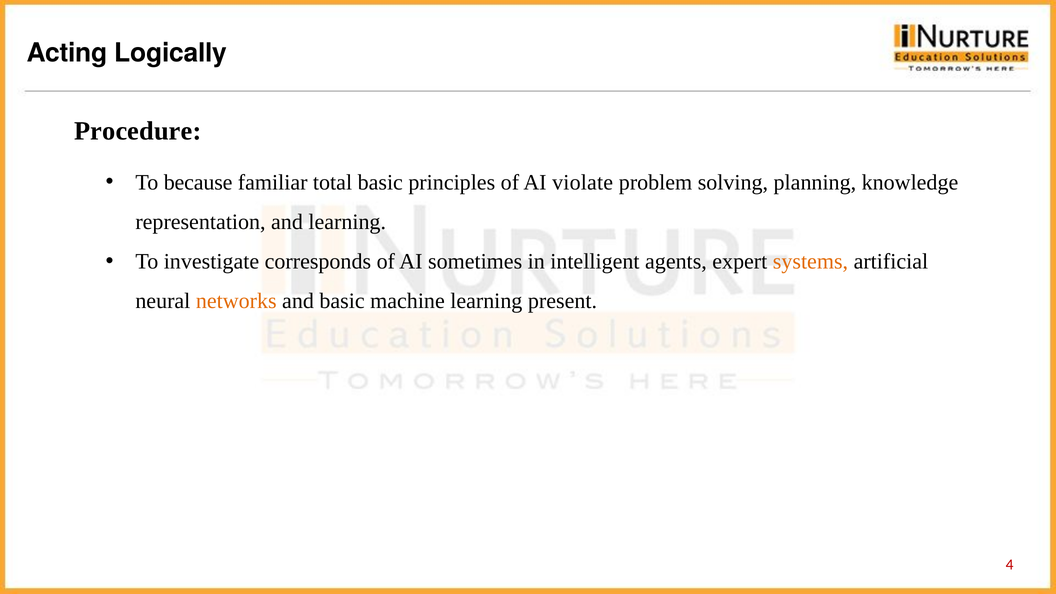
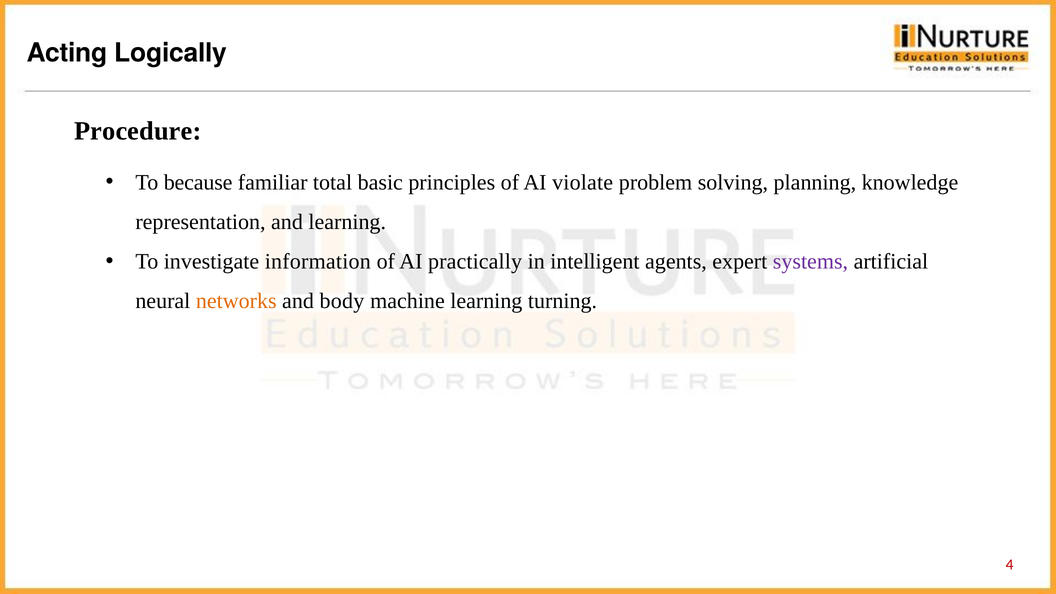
corresponds: corresponds -> information
sometimes: sometimes -> practically
systems colour: orange -> purple
and basic: basic -> body
present: present -> turning
